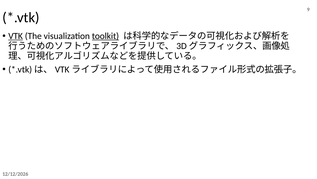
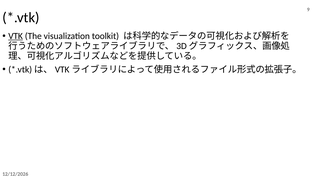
toolkit underline: present -> none
